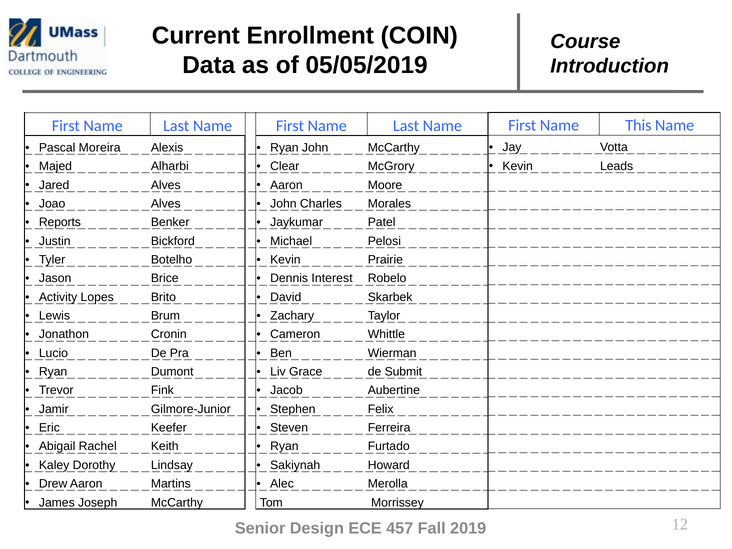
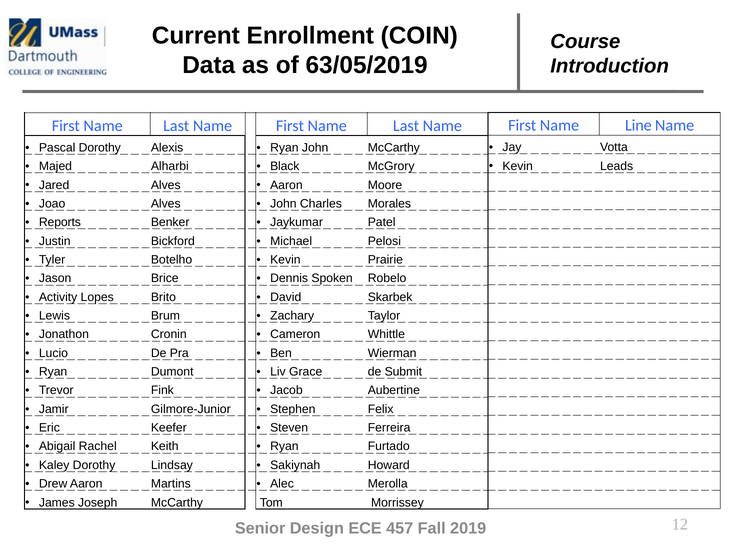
05/05/2019: 05/05/2019 -> 63/05/2019
This: This -> Line
Pascal Moreira: Moreira -> Dorothy
Clear: Clear -> Black
Interest: Interest -> Spoken
